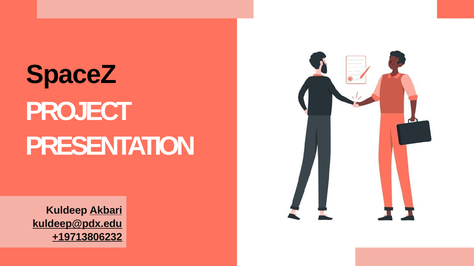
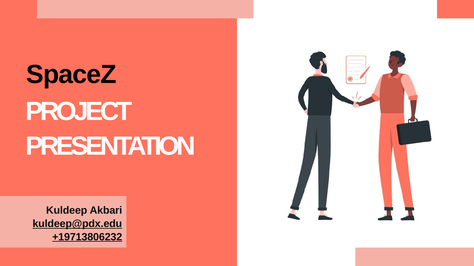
Akbari underline: present -> none
